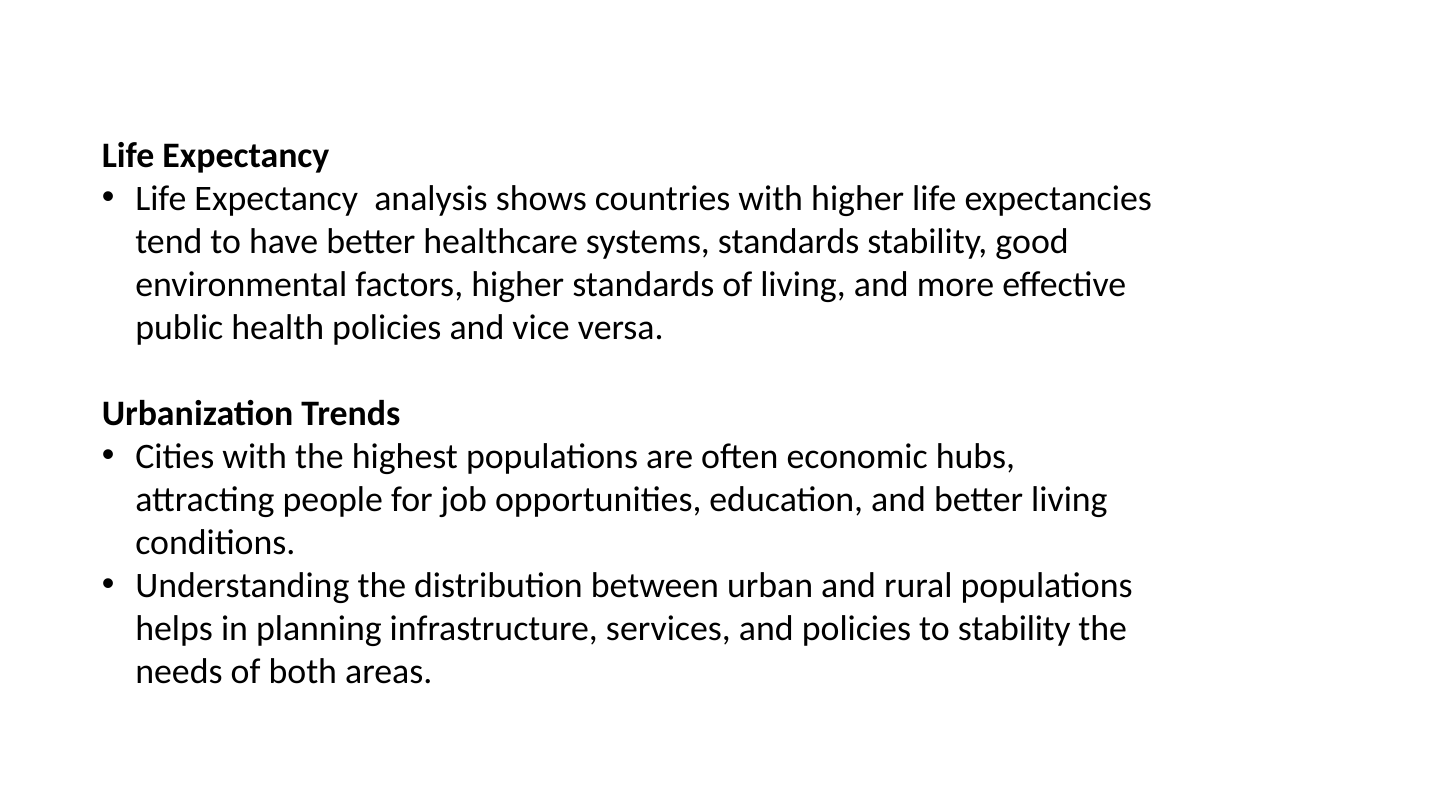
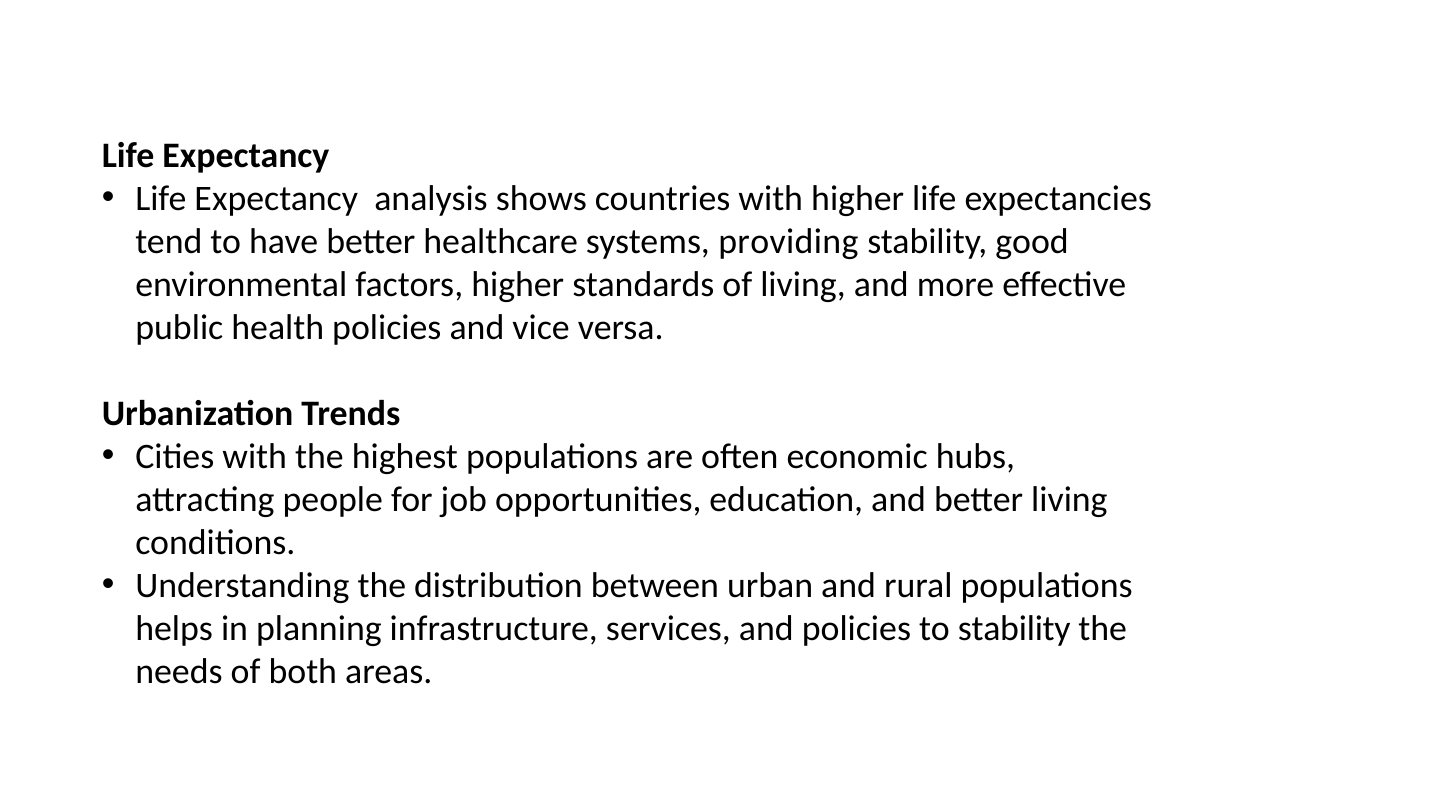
systems standards: standards -> providing
